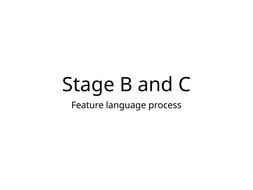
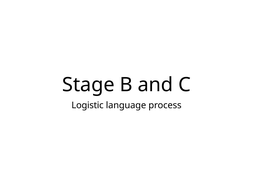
Feature: Feature -> Logistic
